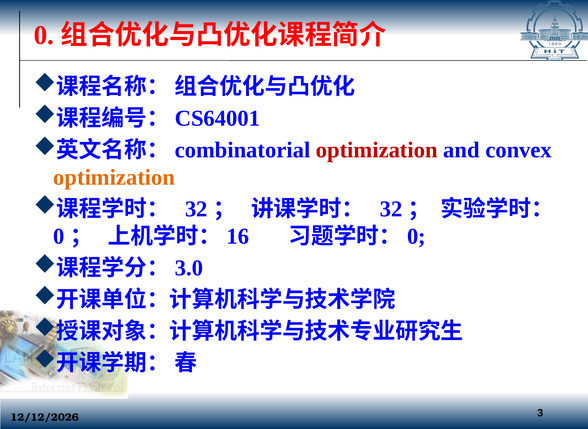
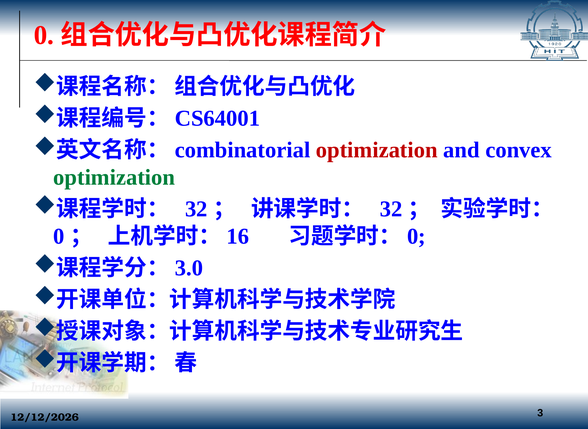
optimization at (114, 177) colour: orange -> green
